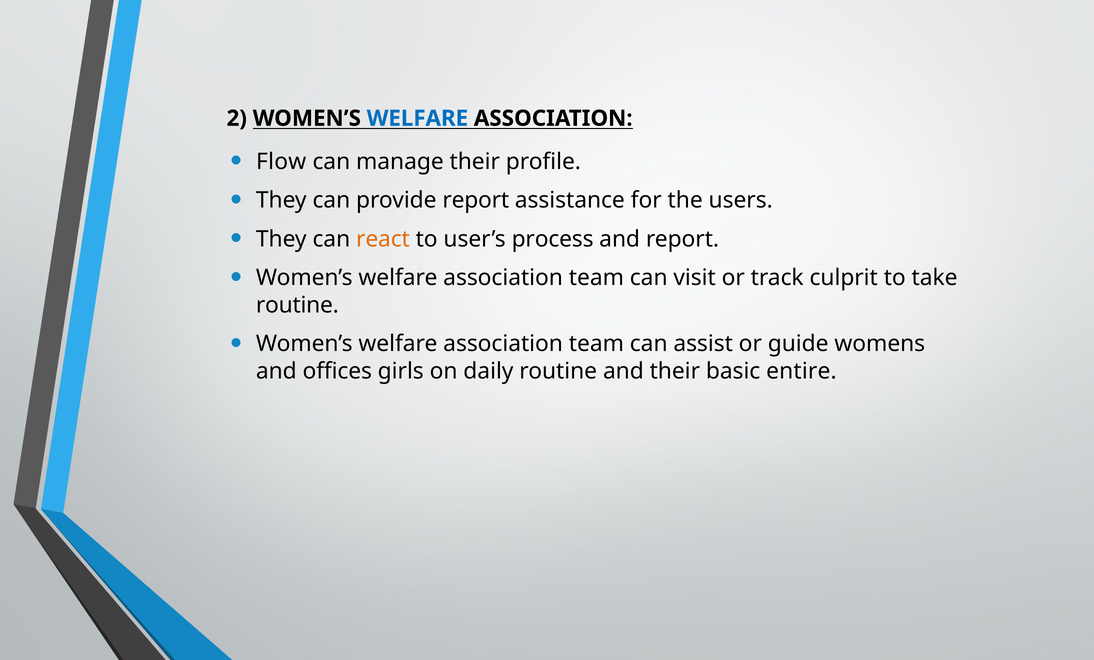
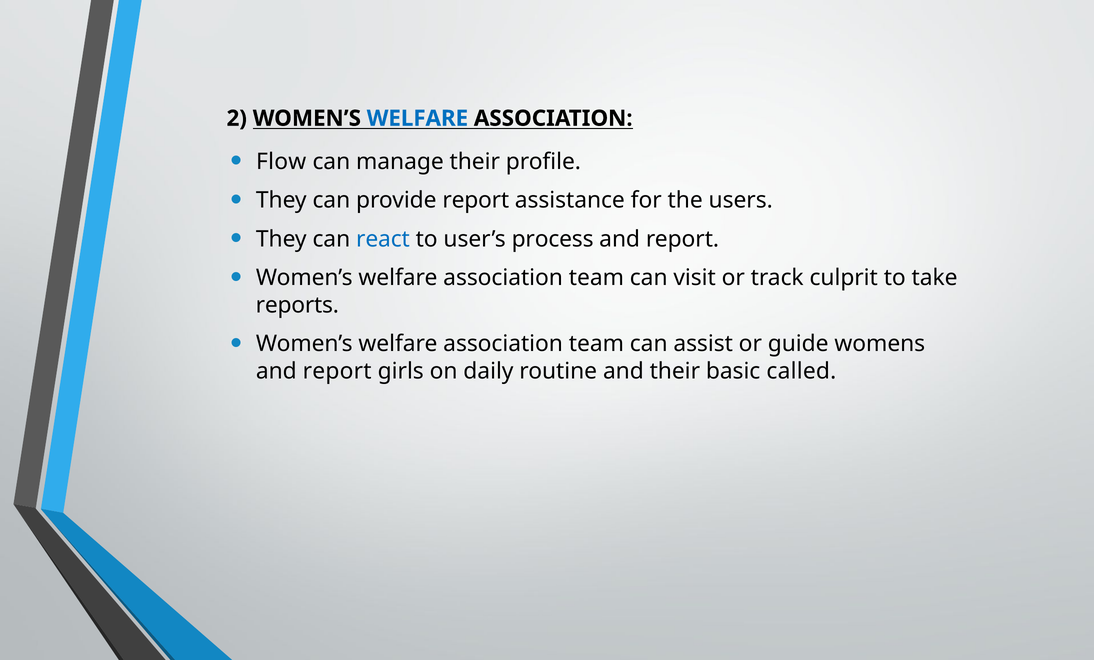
react colour: orange -> blue
routine at (297, 305): routine -> reports
offices at (337, 371): offices -> report
entire: entire -> called
